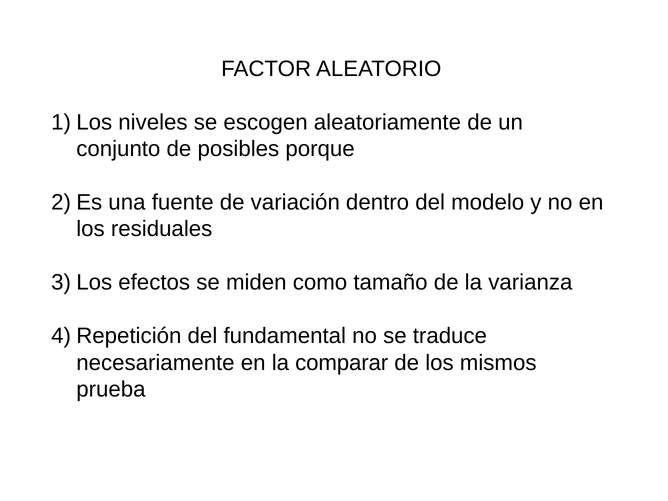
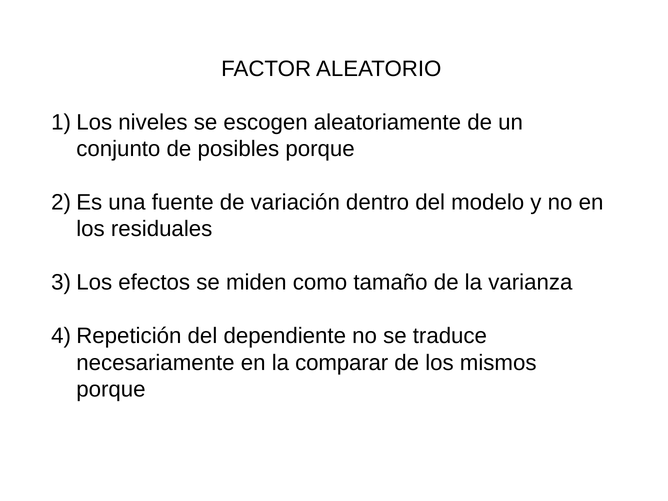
fundamental: fundamental -> dependiente
prueba at (111, 389): prueba -> porque
